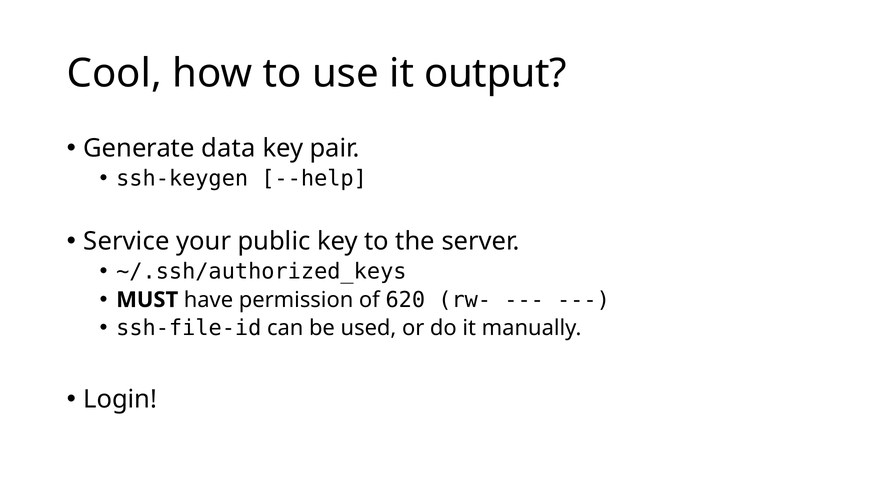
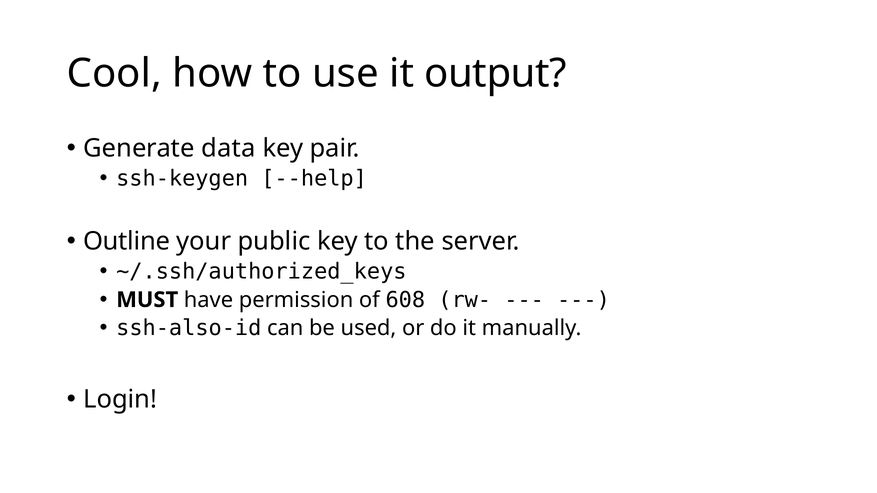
Service: Service -> Outline
620: 620 -> 608
ssh-file-id: ssh-file-id -> ssh-also-id
